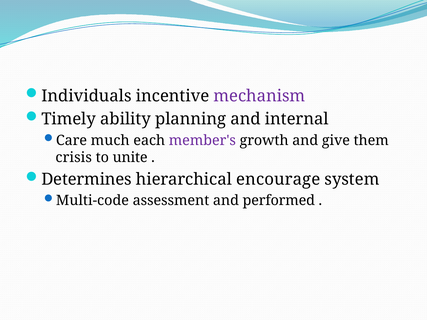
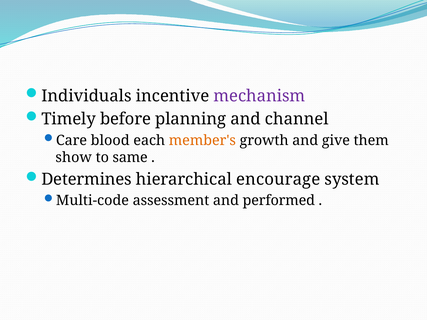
ability: ability -> before
internal: internal -> channel
much: much -> blood
member's colour: purple -> orange
crisis: crisis -> show
unite: unite -> same
